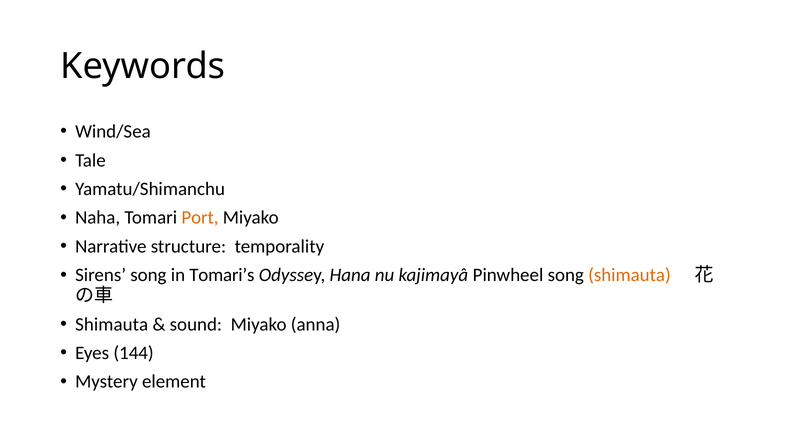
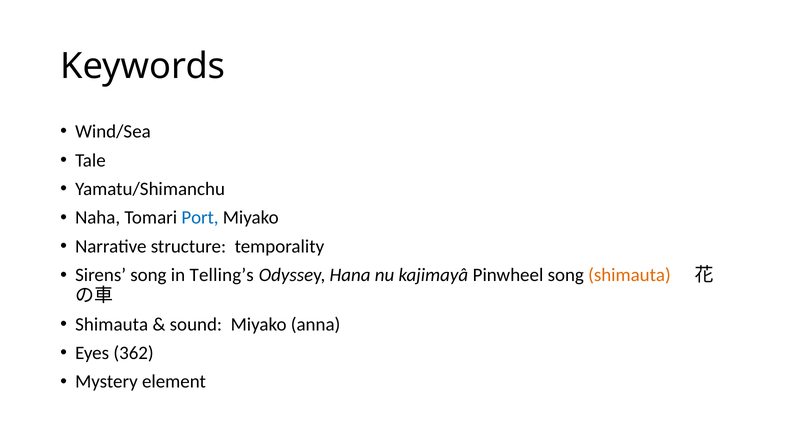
Port colour: orange -> blue
Tomari’s: Tomari’s -> Telling’s
144: 144 -> 362
